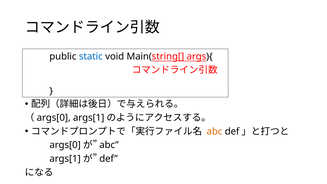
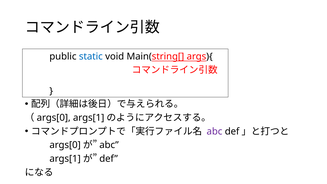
abc at (214, 131) colour: orange -> purple
